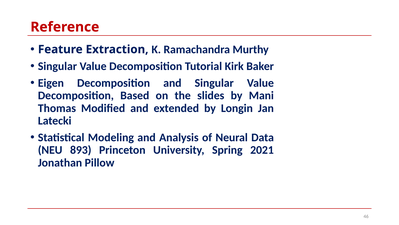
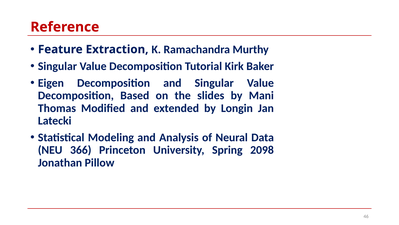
893: 893 -> 366
2021: 2021 -> 2098
